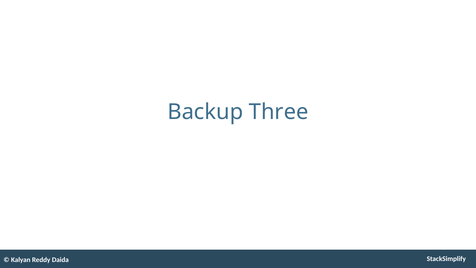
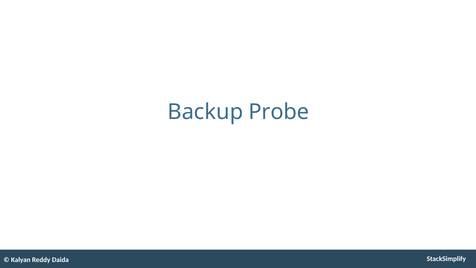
Three: Three -> Probe
